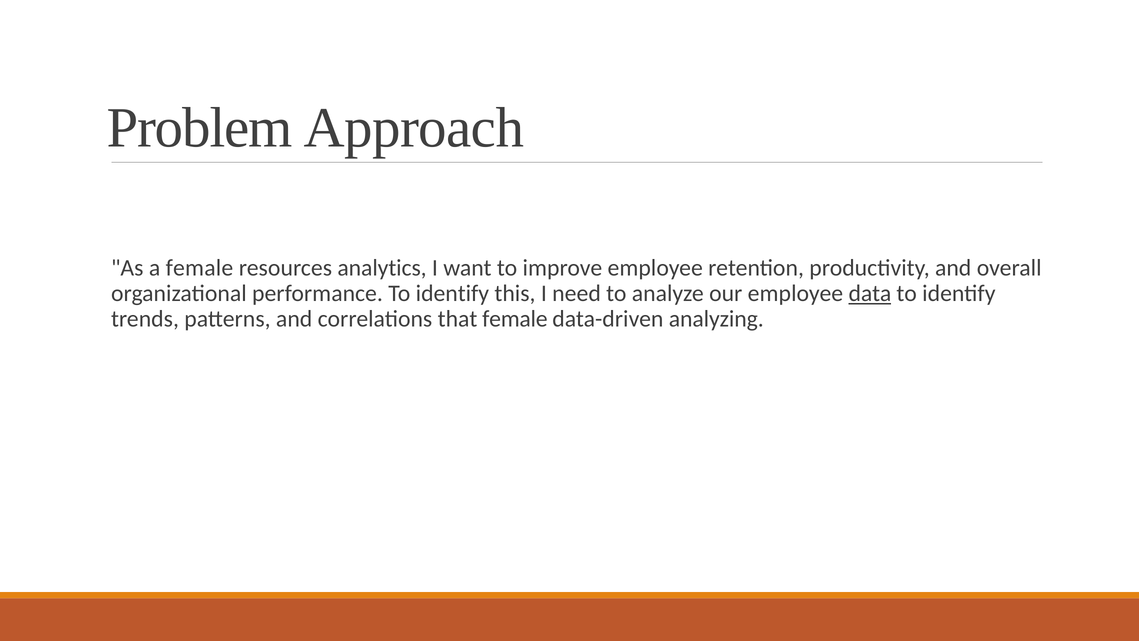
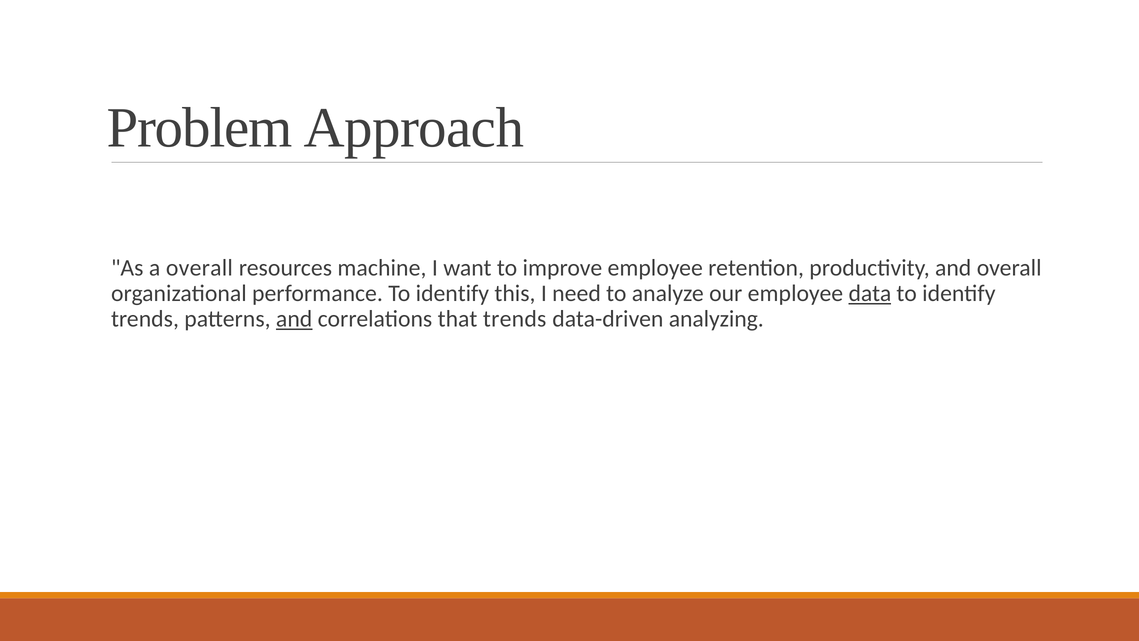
a female: female -> overall
analytics: analytics -> machine
and at (294, 319) underline: none -> present
that female: female -> trends
